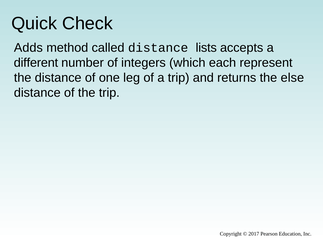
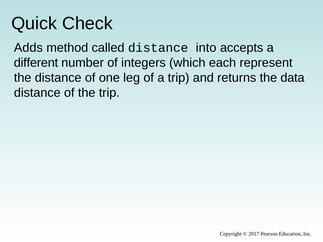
lists: lists -> into
else: else -> data
